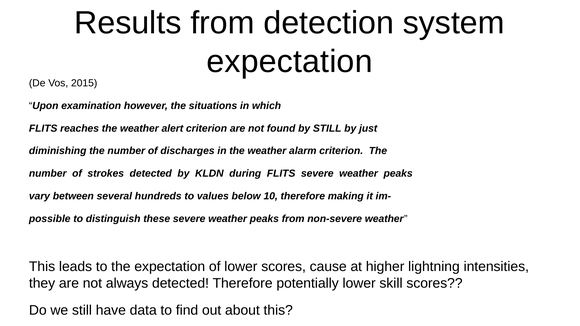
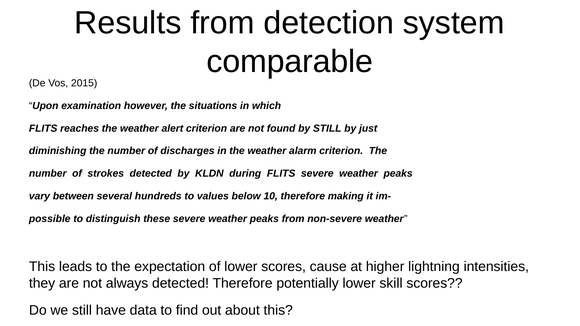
expectation at (290, 62): expectation -> comparable
